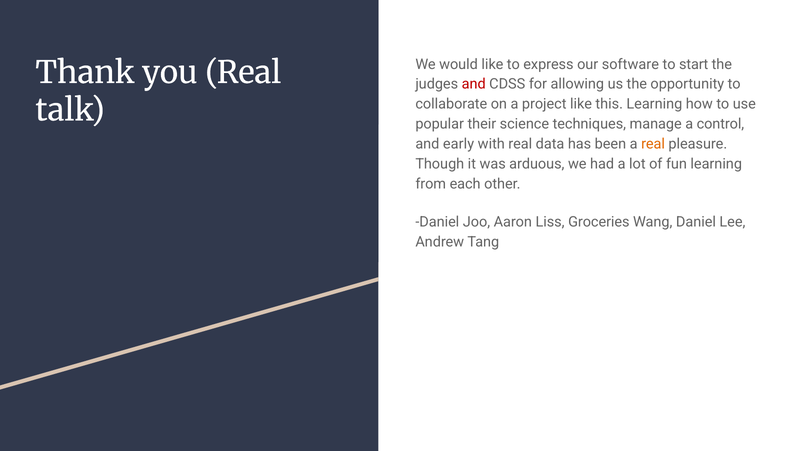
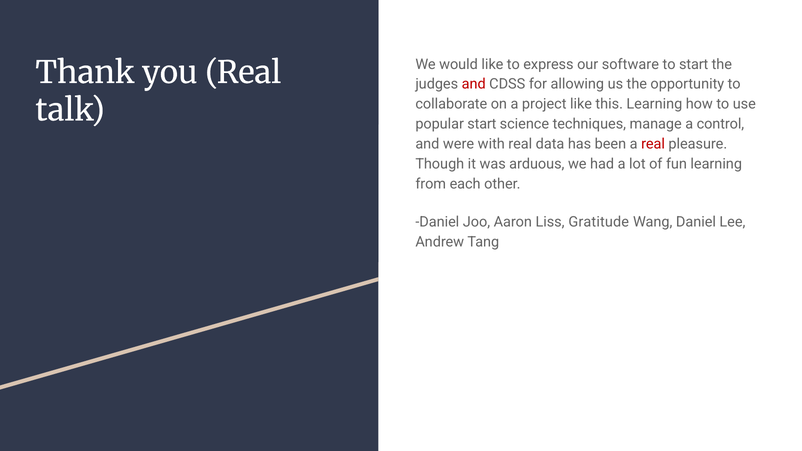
popular their: their -> start
early: early -> were
real at (653, 144) colour: orange -> red
Groceries: Groceries -> Gratitude
